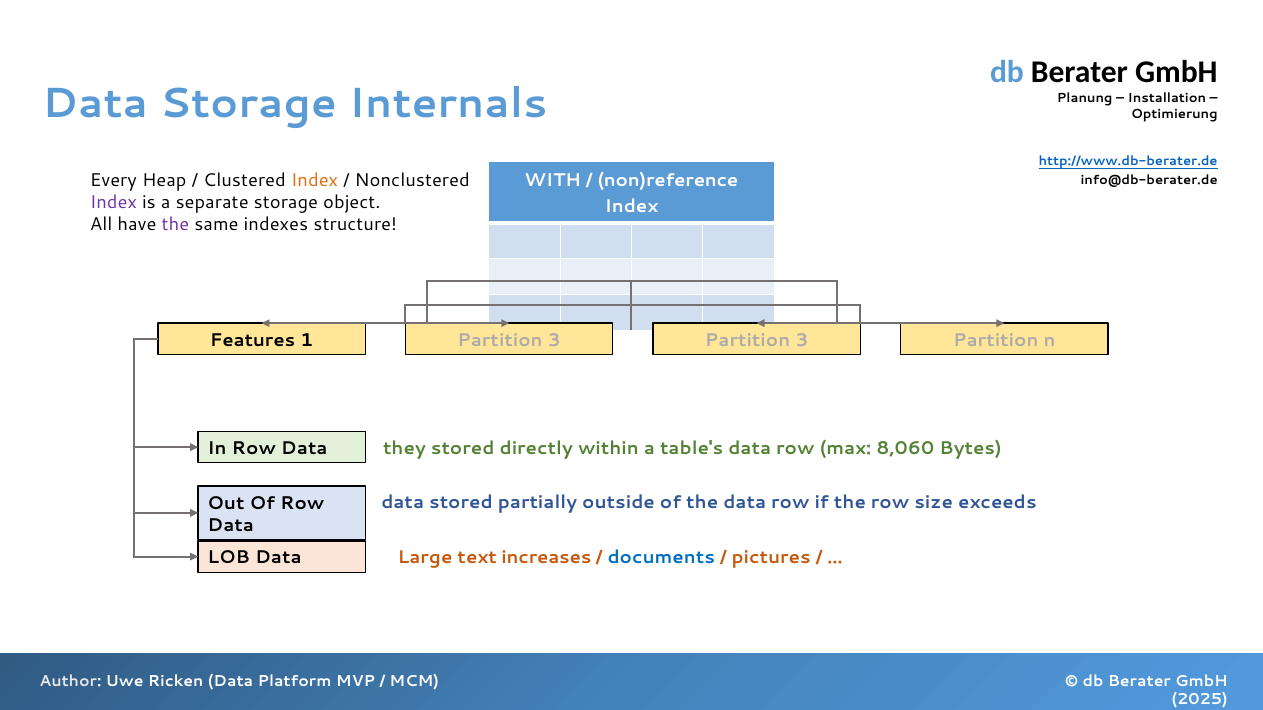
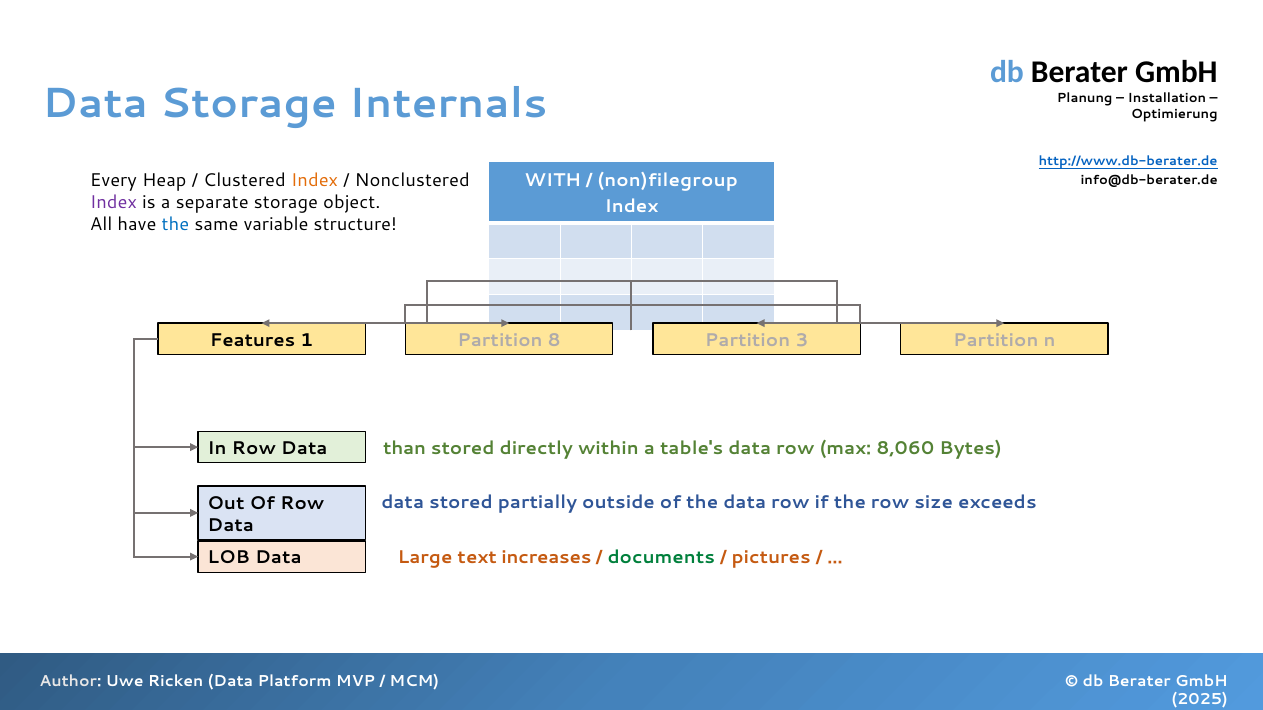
non)reference: non)reference -> non)filegroup
the at (175, 225) colour: purple -> blue
indexes: indexes -> variable
1 Partition 3: 3 -> 8
they: they -> than
documents colour: blue -> green
